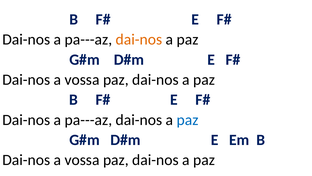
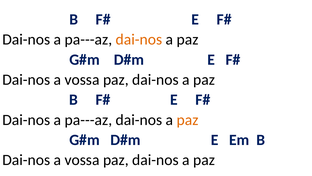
paz at (188, 120) colour: blue -> orange
